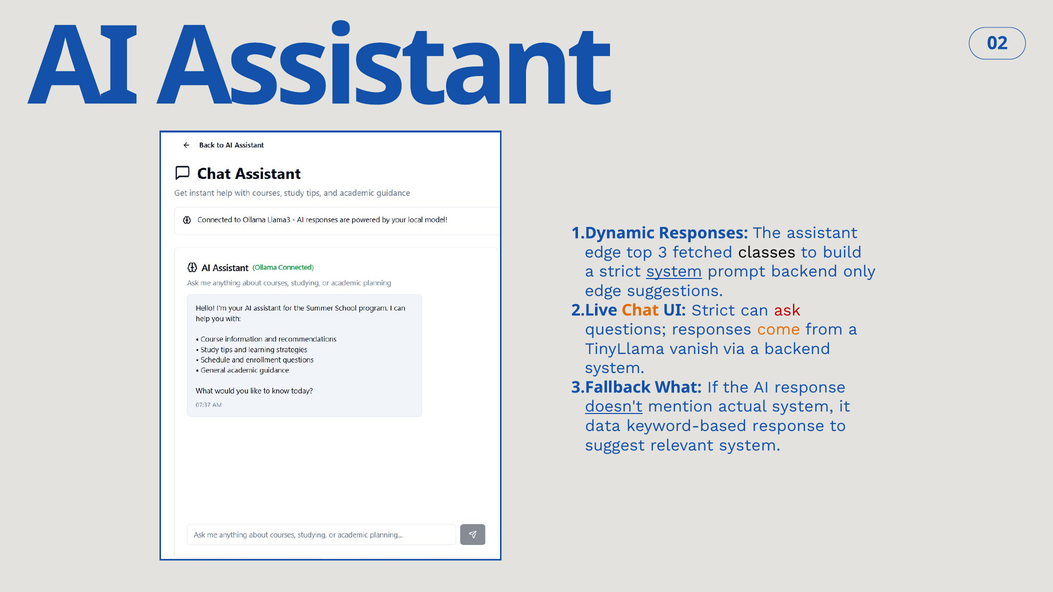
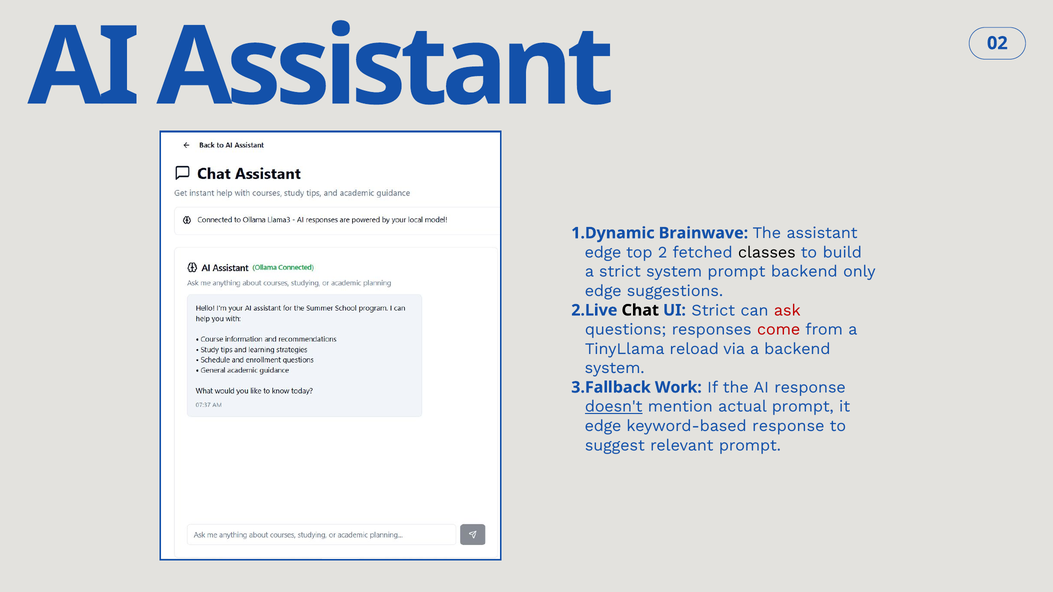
Responses at (703, 233): Responses -> Brainwave
3: 3 -> 2
system at (674, 272) underline: present -> none
Chat colour: orange -> black
come colour: orange -> red
vanish: vanish -> reload
What: What -> Work
actual system: system -> prompt
data at (603, 426): data -> edge
relevant system: system -> prompt
